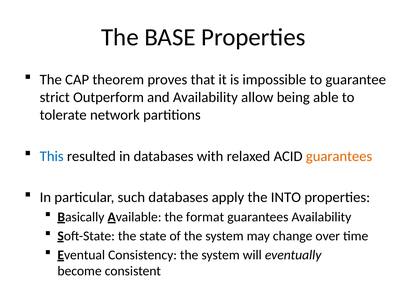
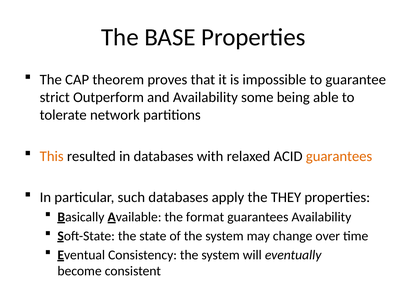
allow: allow -> some
This colour: blue -> orange
INTO: INTO -> THEY
